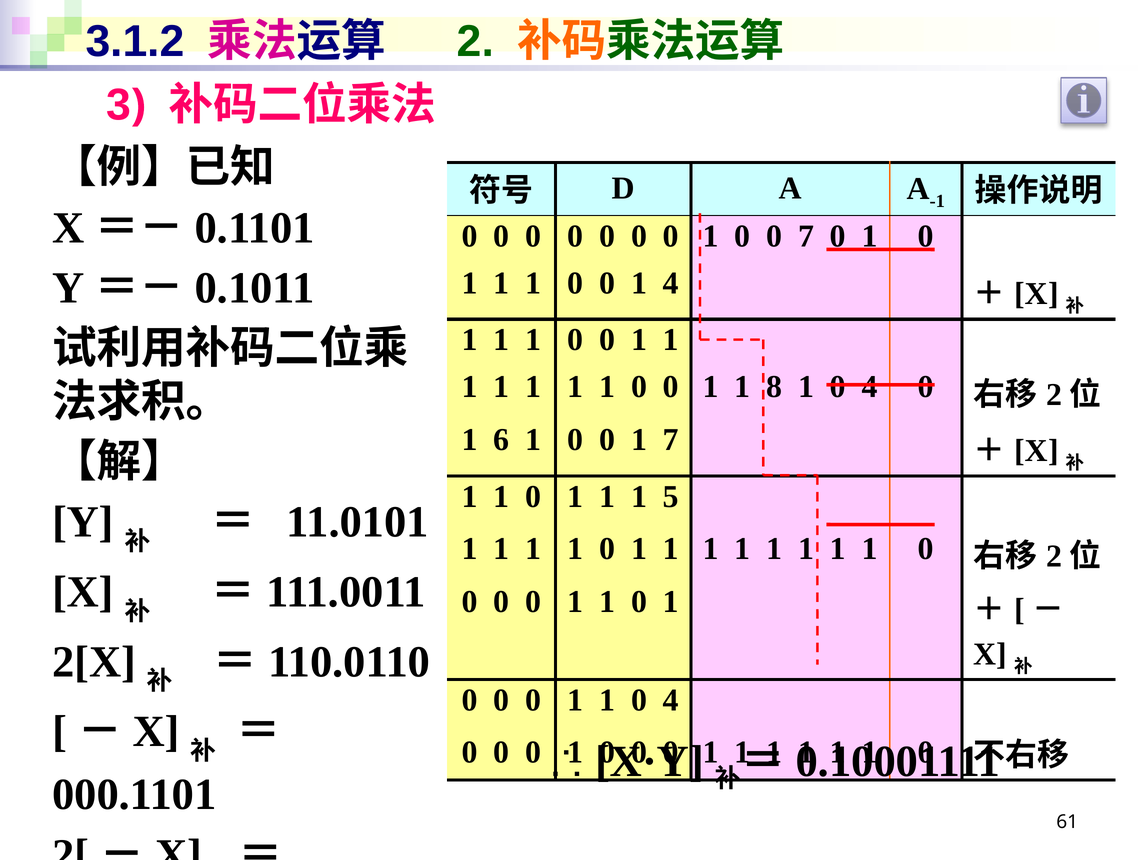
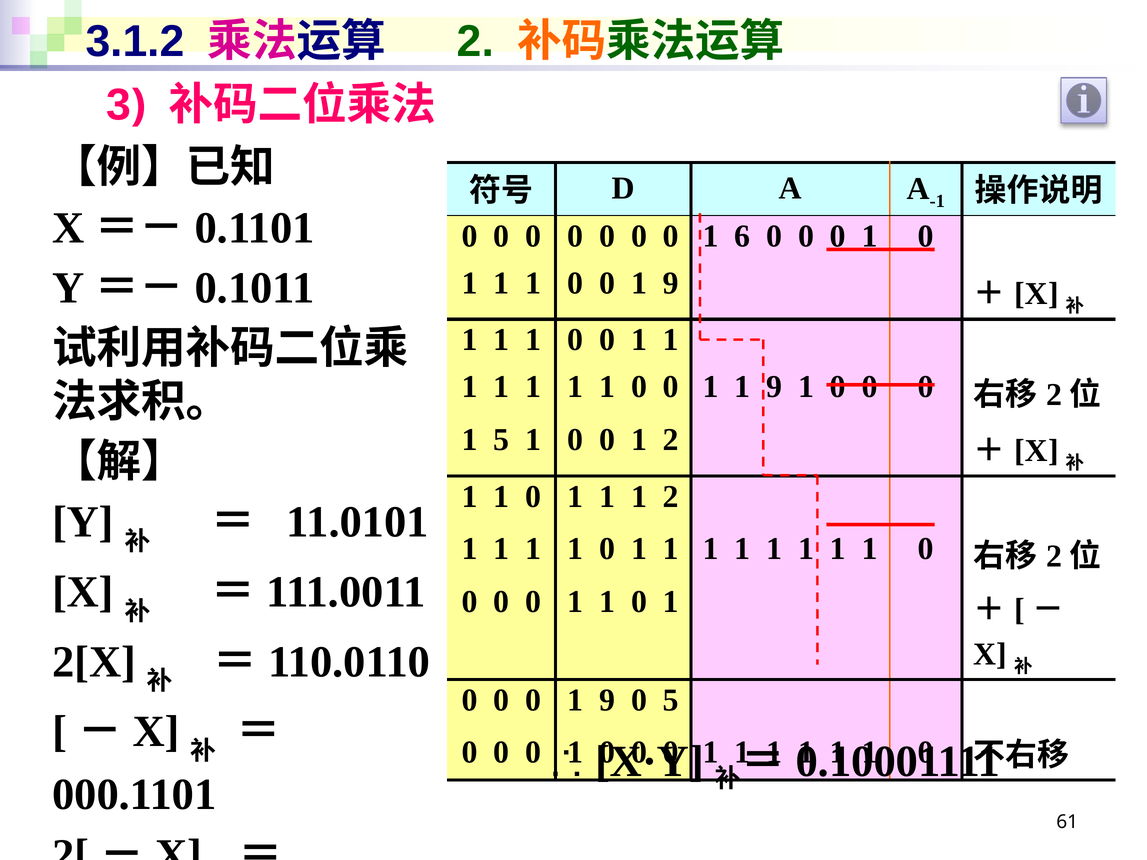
0 at (742, 236): 0 -> 6
7 at (806, 236): 7 -> 0
4 at (671, 283): 4 -> 9
1 1 8: 8 -> 9
4 at (870, 387): 4 -> 0
1 6: 6 -> 5
0 1 7: 7 -> 2
1 1 5: 5 -> 2
1 at (607, 700): 1 -> 9
4 at (671, 700): 4 -> 5
